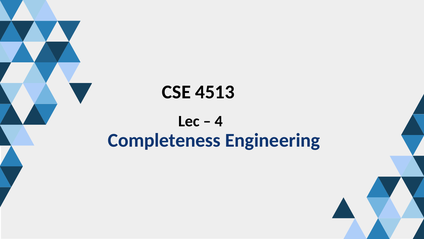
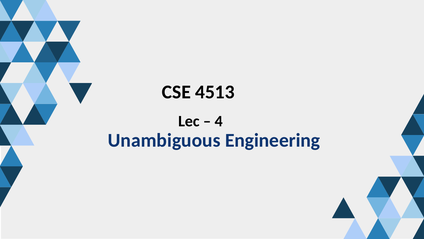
Completeness: Completeness -> Unambiguous
